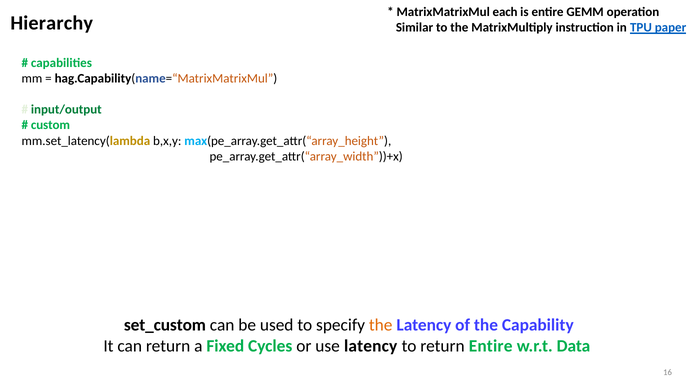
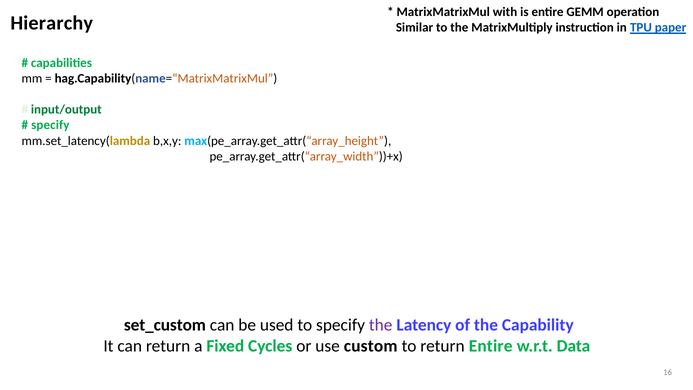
each: each -> with
custom at (50, 125): custom -> specify
the at (381, 325) colour: orange -> purple
use latency: latency -> custom
